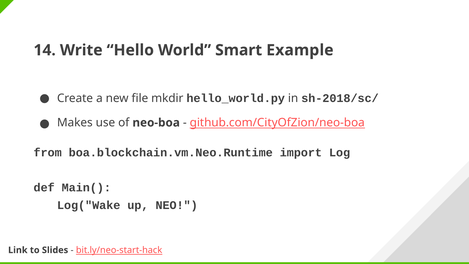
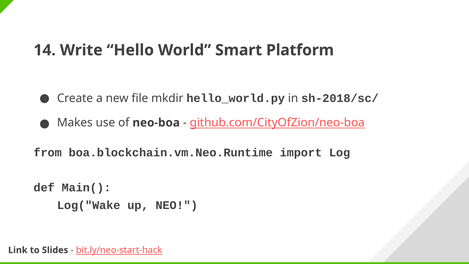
Example: Example -> Platform
